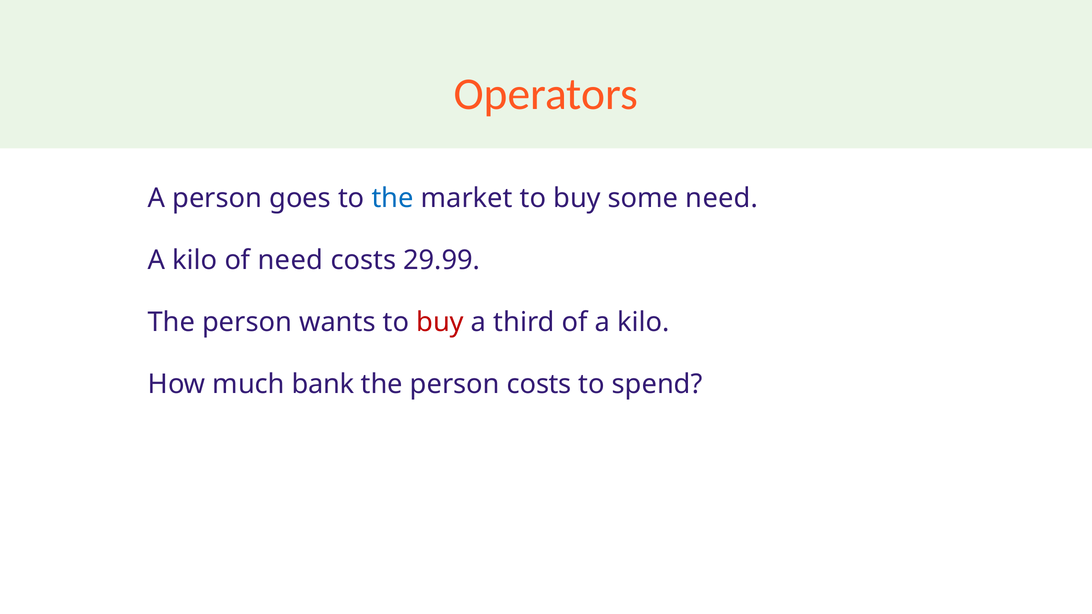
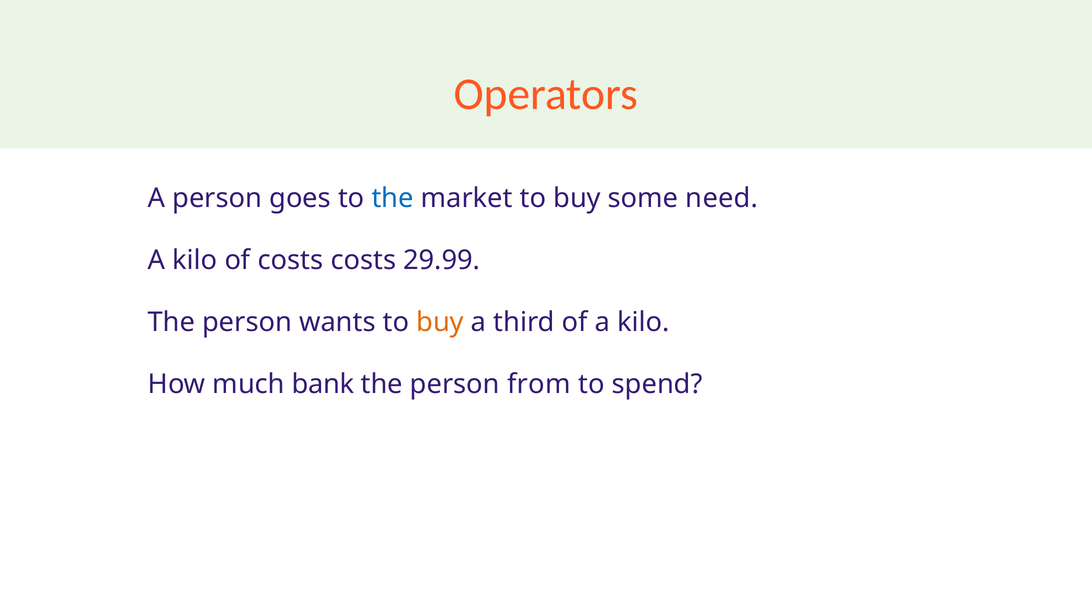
of need: need -> costs
buy at (440, 322) colour: red -> orange
person costs: costs -> from
